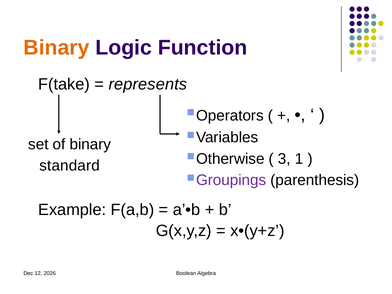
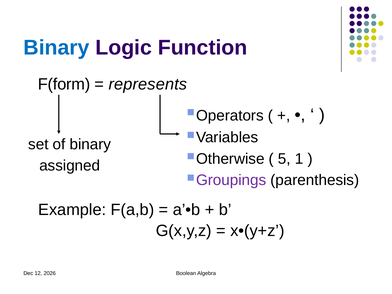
Binary at (56, 48) colour: orange -> blue
F(take: F(take -> F(form
3: 3 -> 5
standard: standard -> assigned
